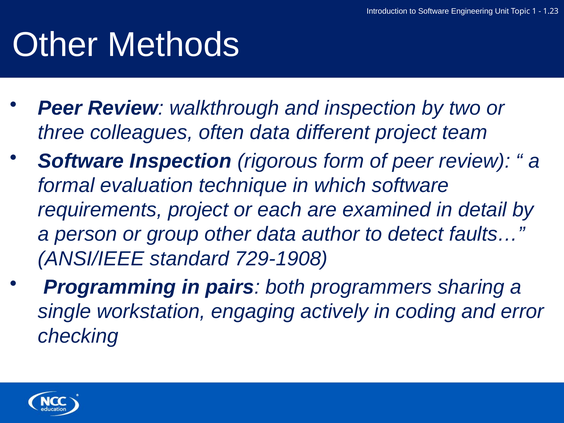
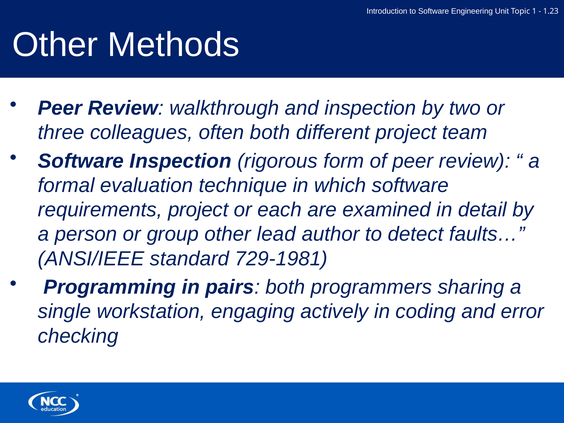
often data: data -> both
other data: data -> lead
729-1908: 729-1908 -> 729-1981
